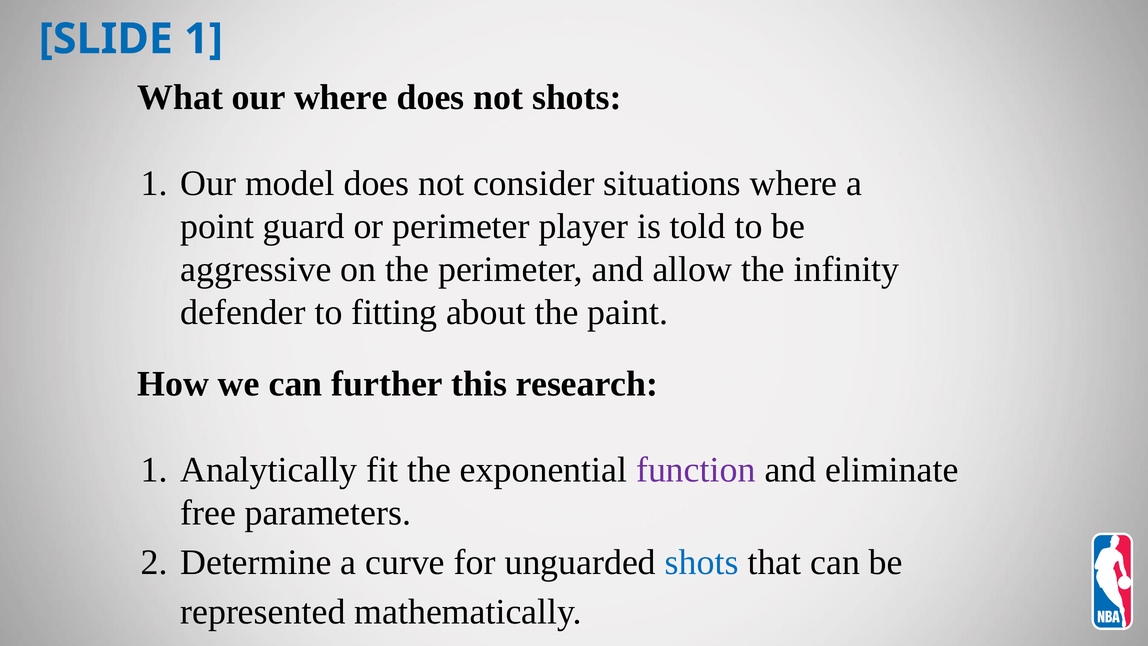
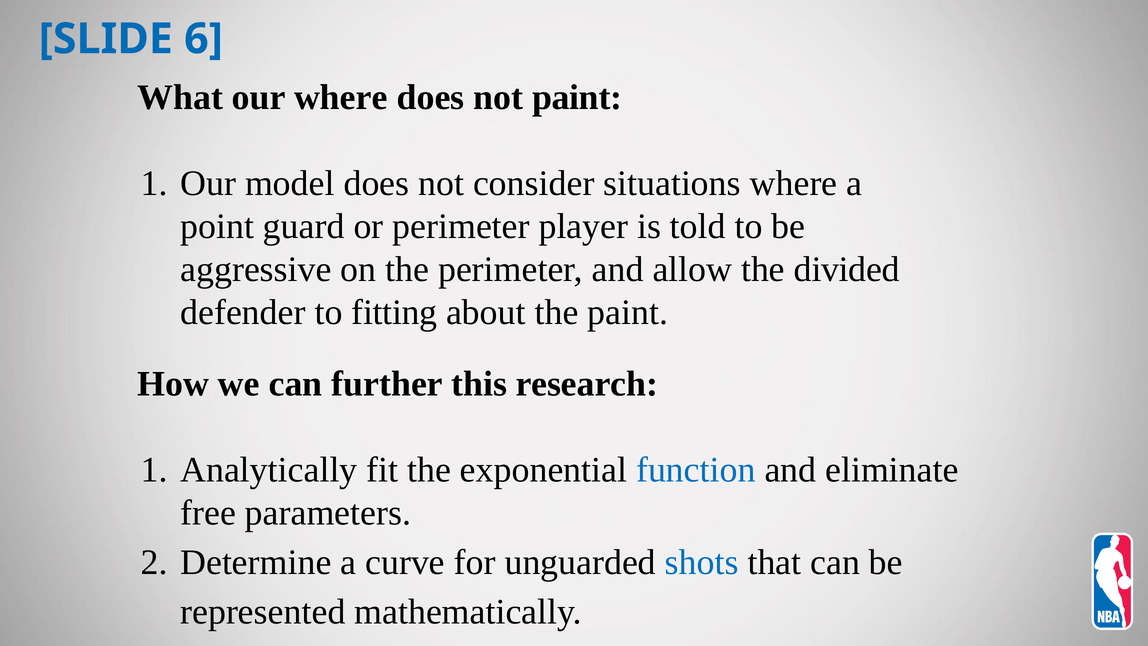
SLIDE 1: 1 -> 6
not shots: shots -> paint
infinity: infinity -> divided
function colour: purple -> blue
